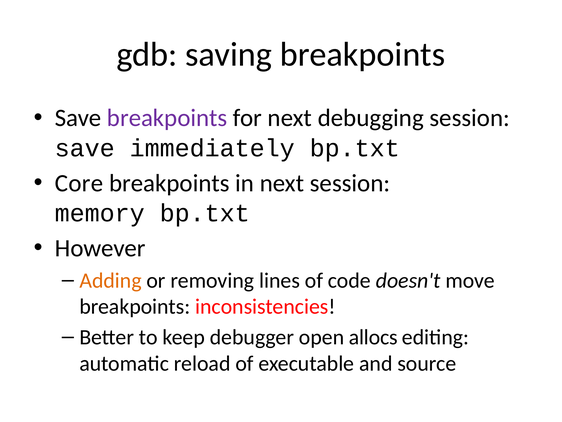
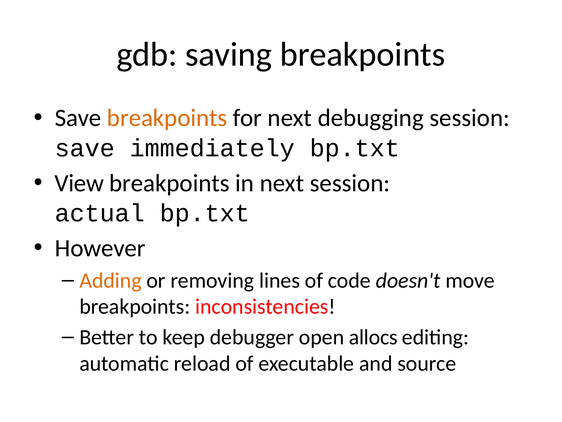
breakpoints at (167, 118) colour: purple -> orange
Core: Core -> View
memory: memory -> actual
